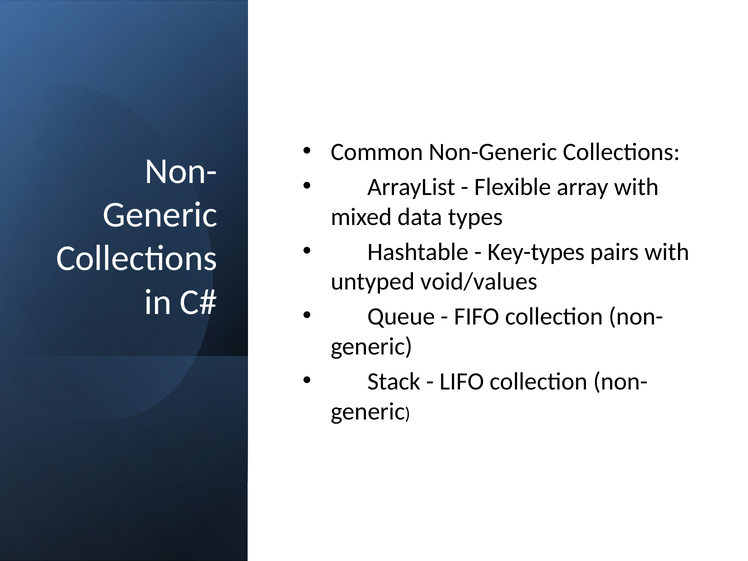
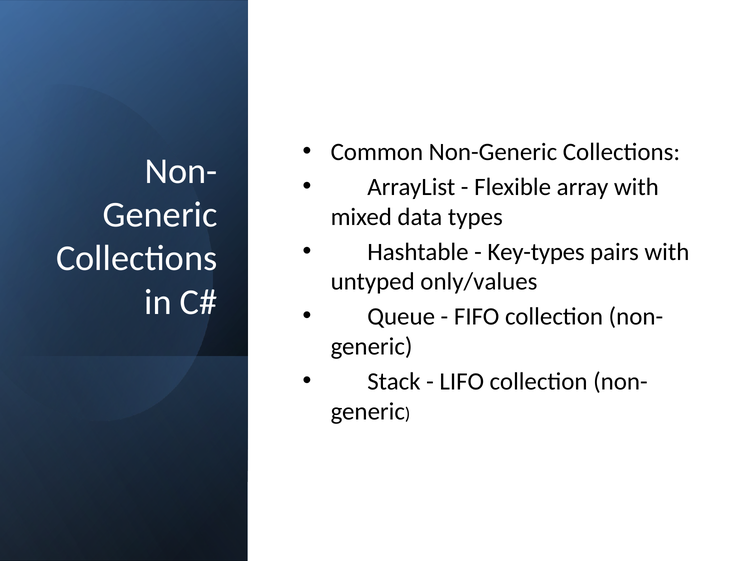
void/values: void/values -> only/values
